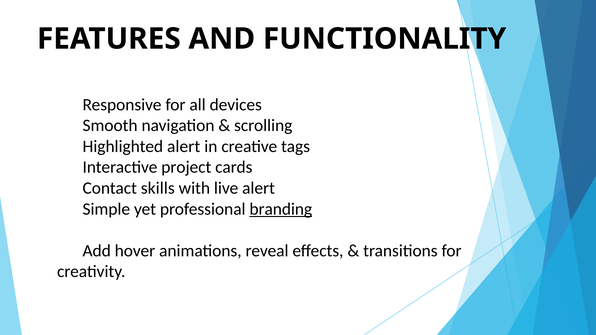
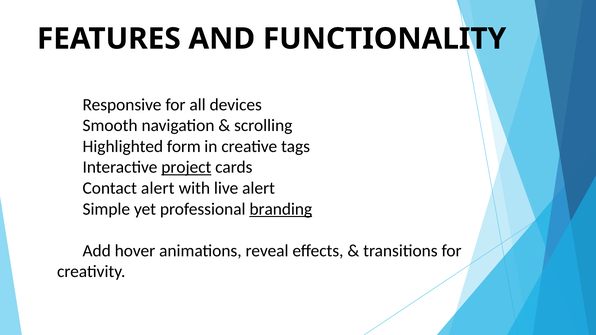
alert at (184, 147): alert -> form
project underline: none -> present
skills at (158, 188): skills -> alert
